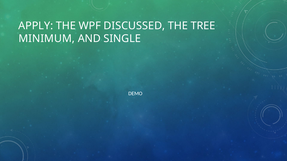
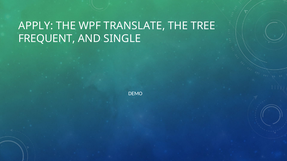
DISCUSSED: DISCUSSED -> TRANSLATE
MINIMUM: MINIMUM -> FREQUENT
